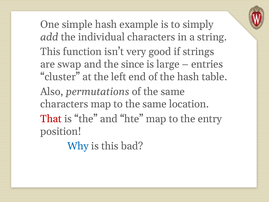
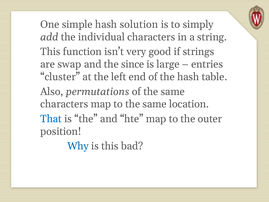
example: example -> solution
That colour: red -> blue
entry: entry -> outer
